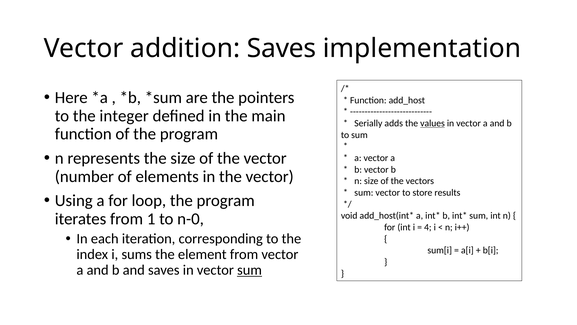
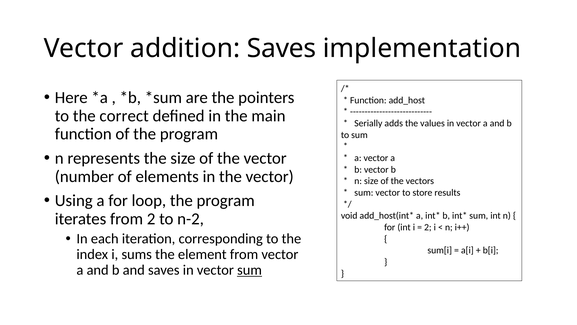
integer: integer -> correct
values underline: present -> none
from 1: 1 -> 2
n-0: n-0 -> n-2
4 at (428, 227): 4 -> 2
